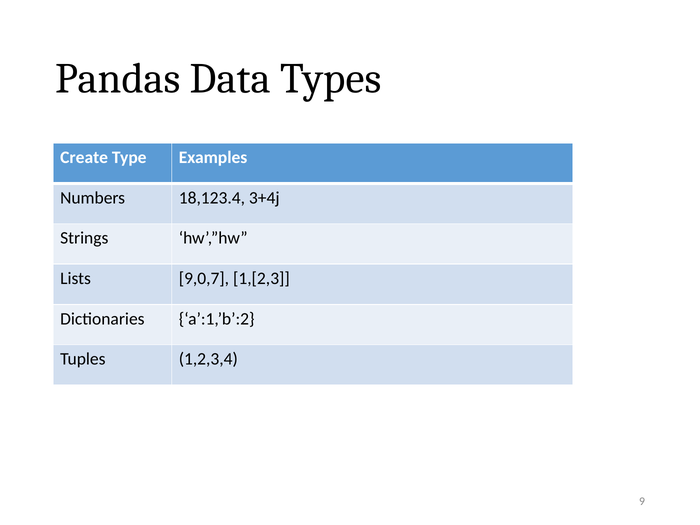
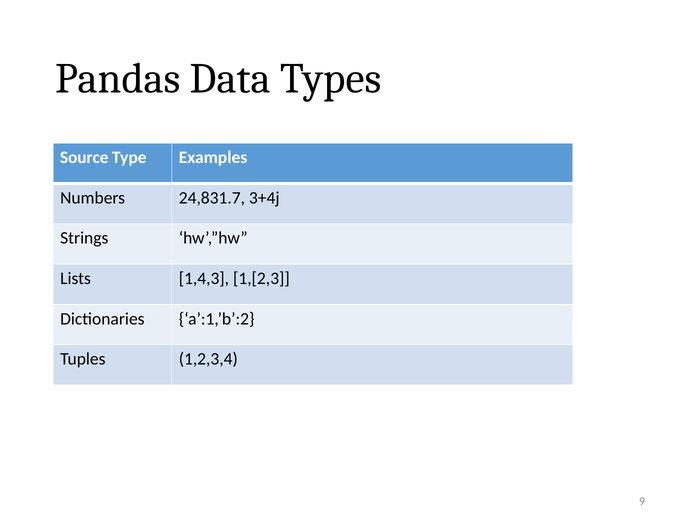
Create: Create -> Source
18,123.4: 18,123.4 -> 24,831.7
9,0,7: 9,0,7 -> 1,4,3
